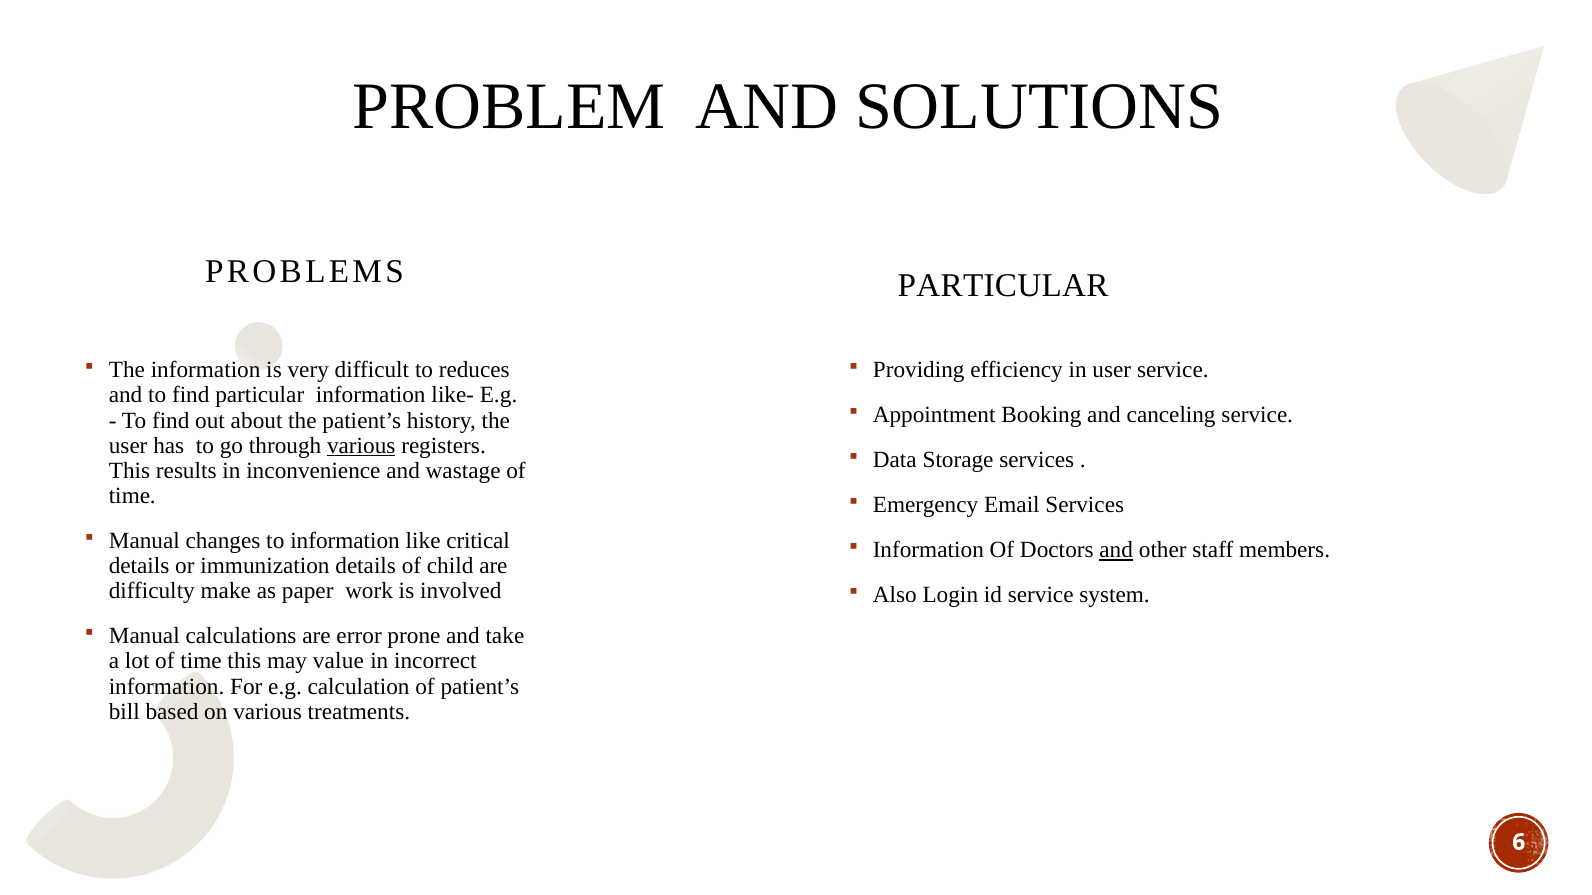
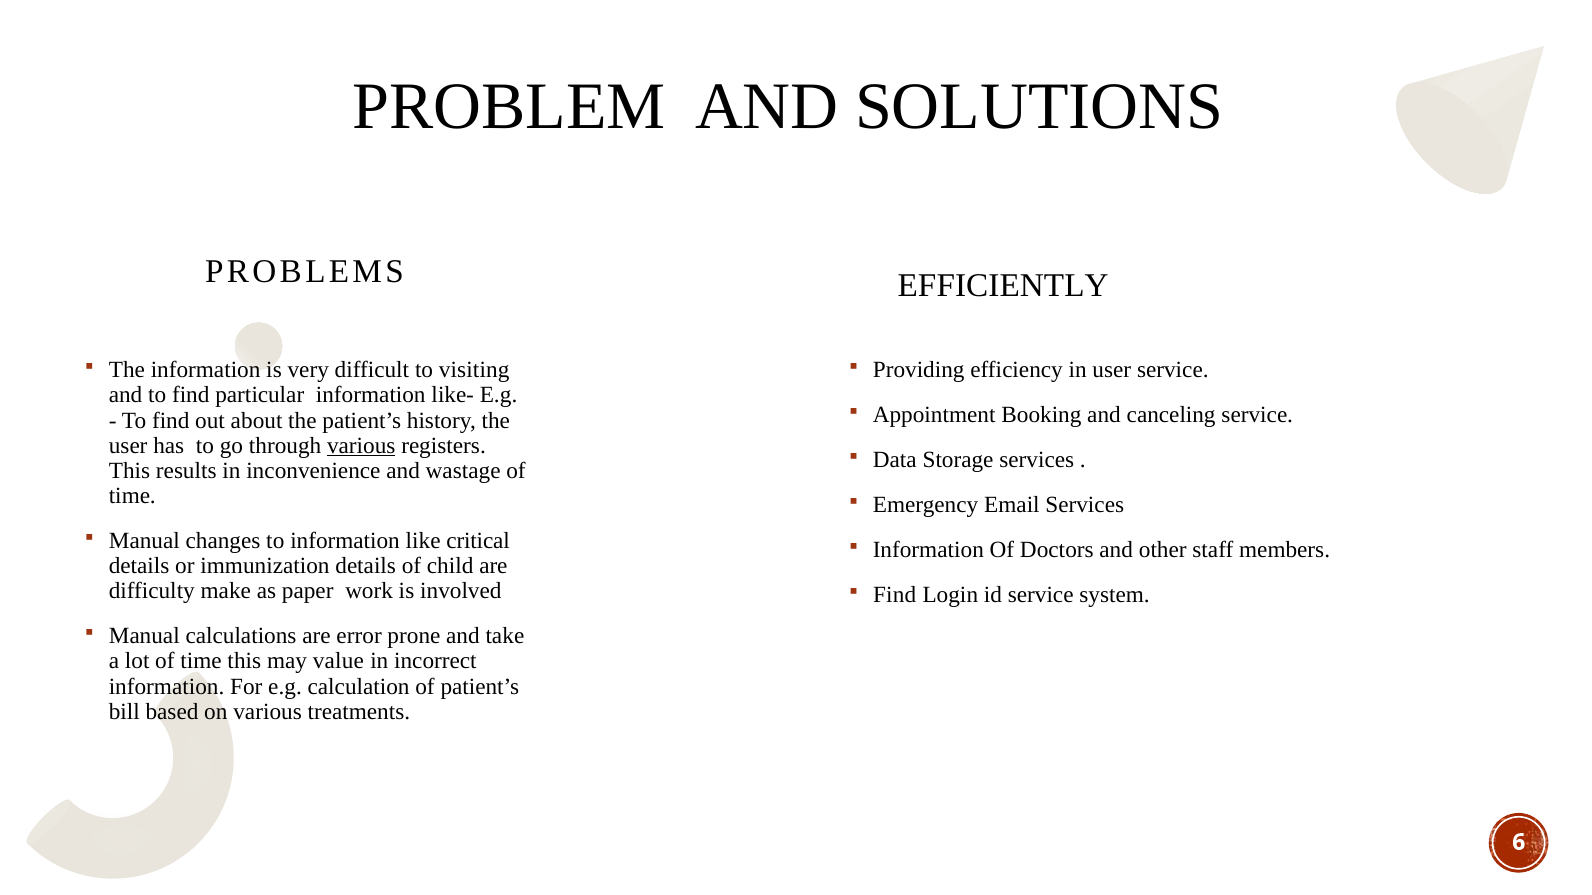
PARTICULAR at (1003, 286): PARTICULAR -> EFFICIENTLY
reduces: reduces -> visiting
and at (1116, 551) underline: present -> none
Also at (895, 596): Also -> Find
